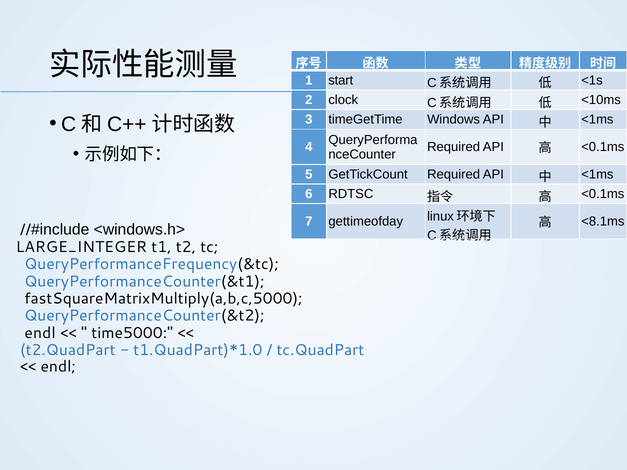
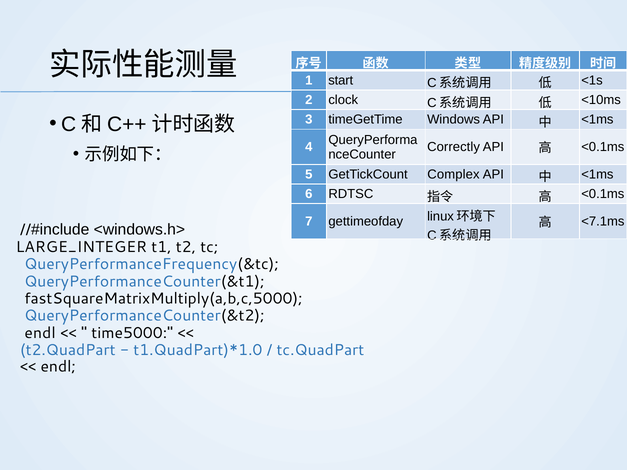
Required at (454, 147): Required -> Correctly
GetTickCount Required: Required -> Complex
<8.1ms: <8.1ms -> <7.1ms
